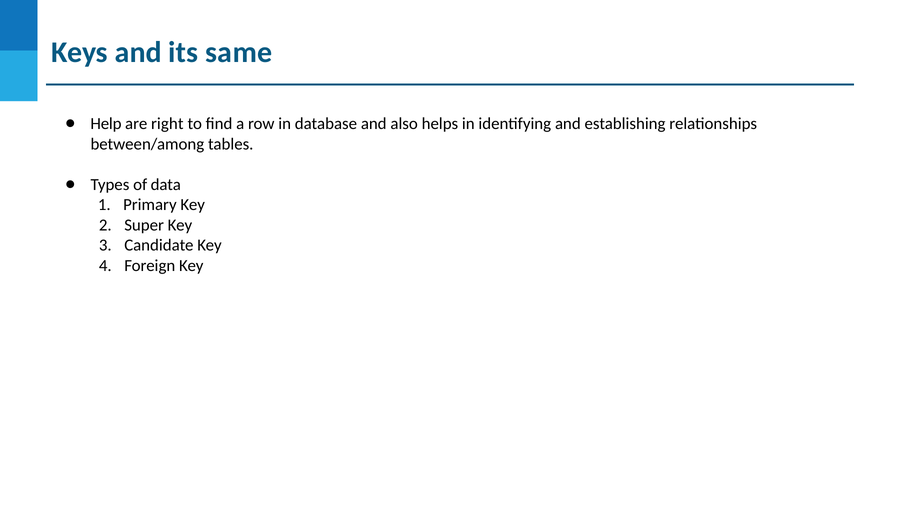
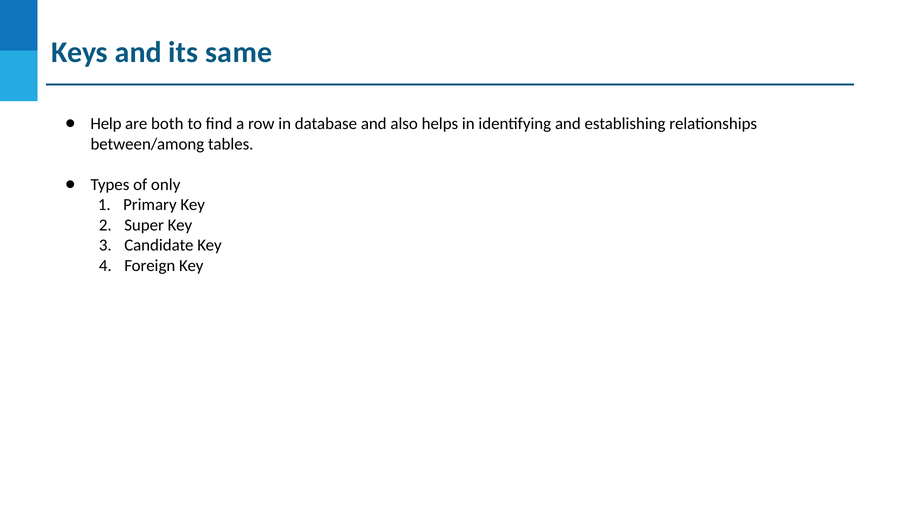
right: right -> both
data: data -> only
